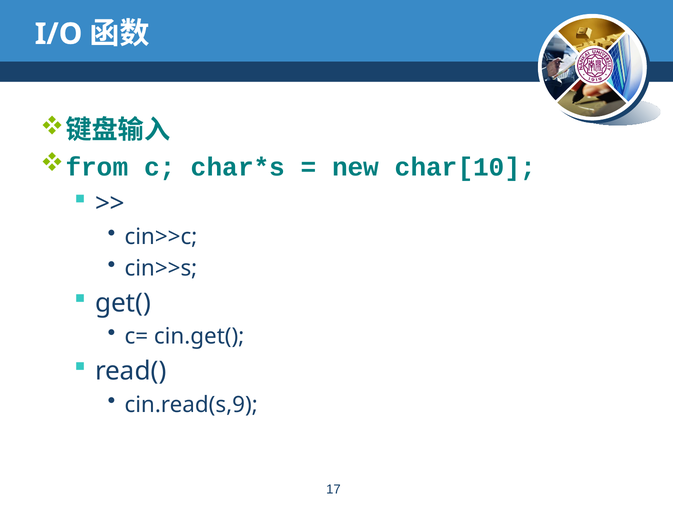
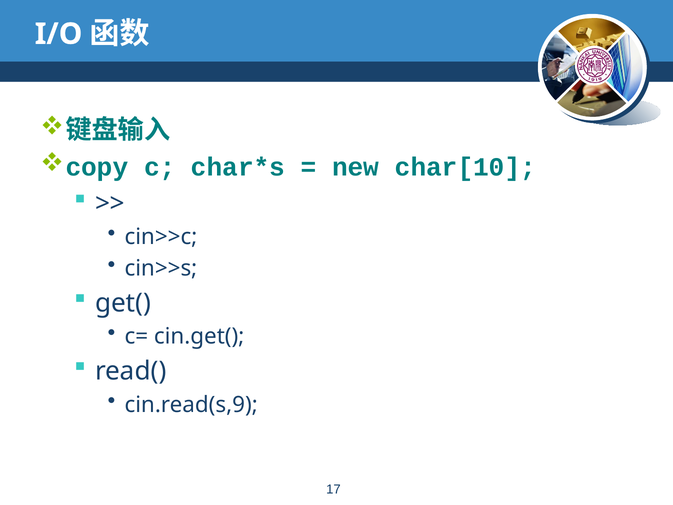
from: from -> copy
